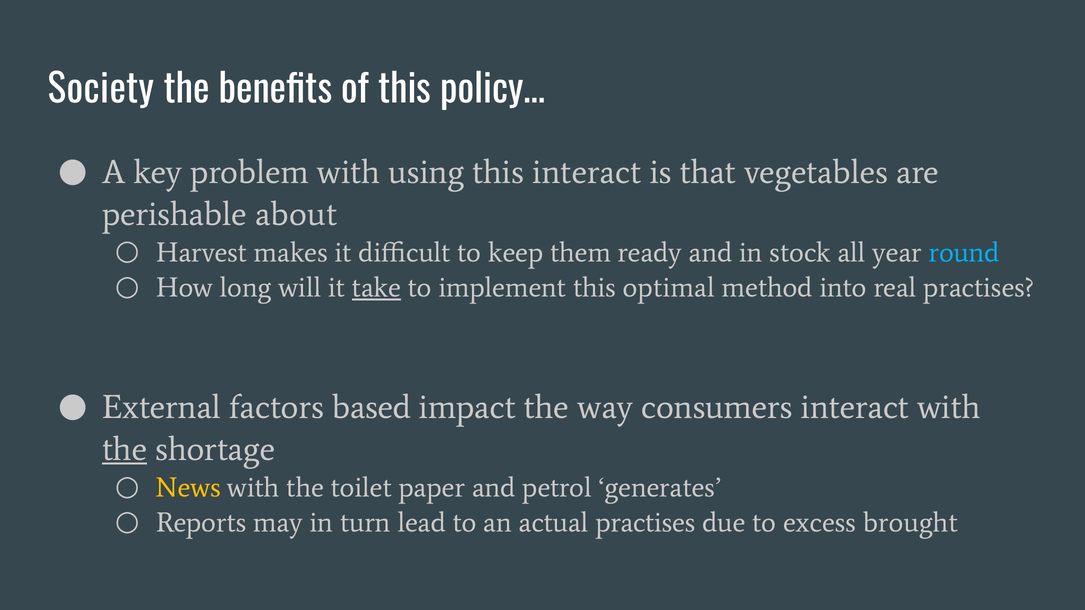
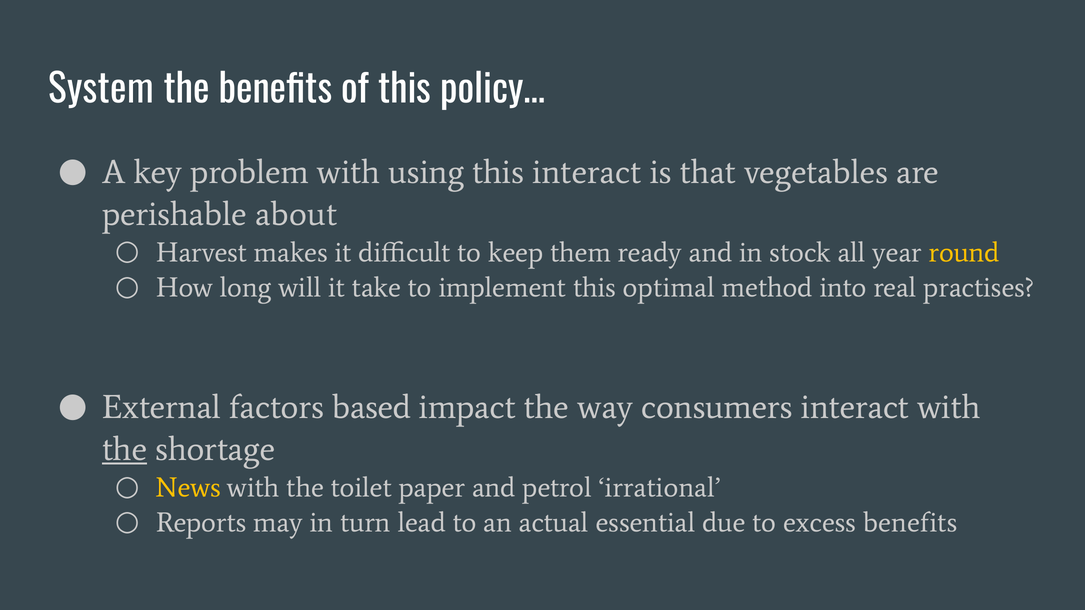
Society: Society -> System
round colour: light blue -> yellow
take underline: present -> none
generates: generates -> irrational
actual practises: practises -> essential
excess brought: brought -> benefits
